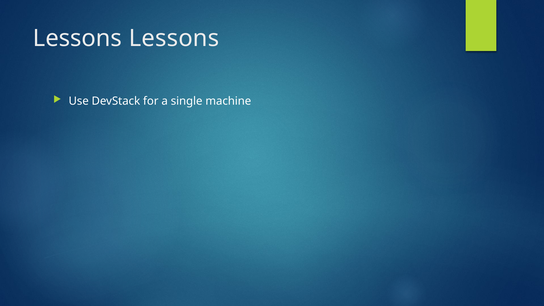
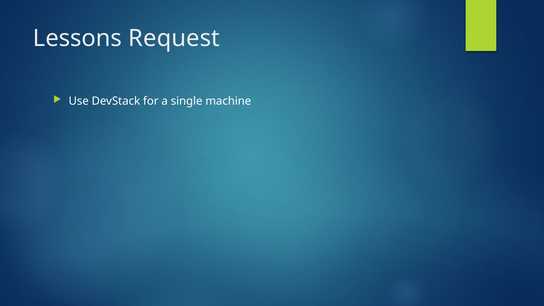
Lessons Lessons: Lessons -> Request
